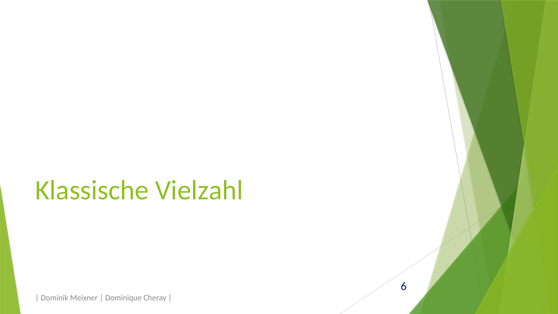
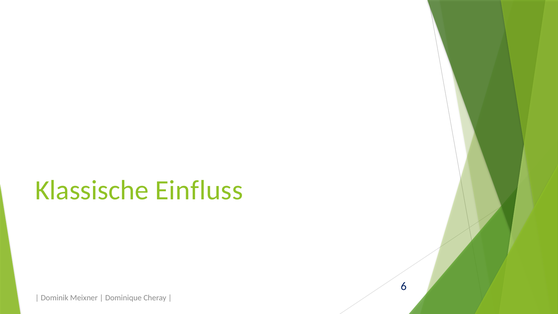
Vielzahl: Vielzahl -> Einfluss
